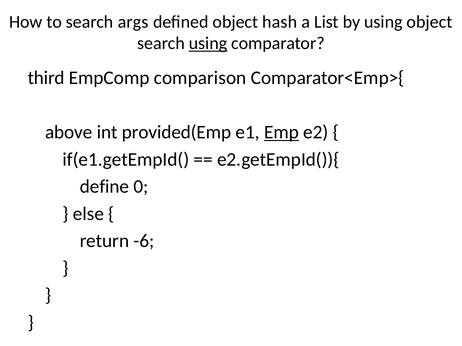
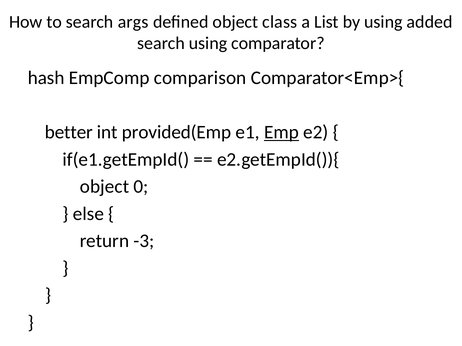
hash: hash -> class
using object: object -> added
using at (208, 43) underline: present -> none
third: third -> hash
above: above -> better
define at (105, 187): define -> object
-6: -6 -> -3
